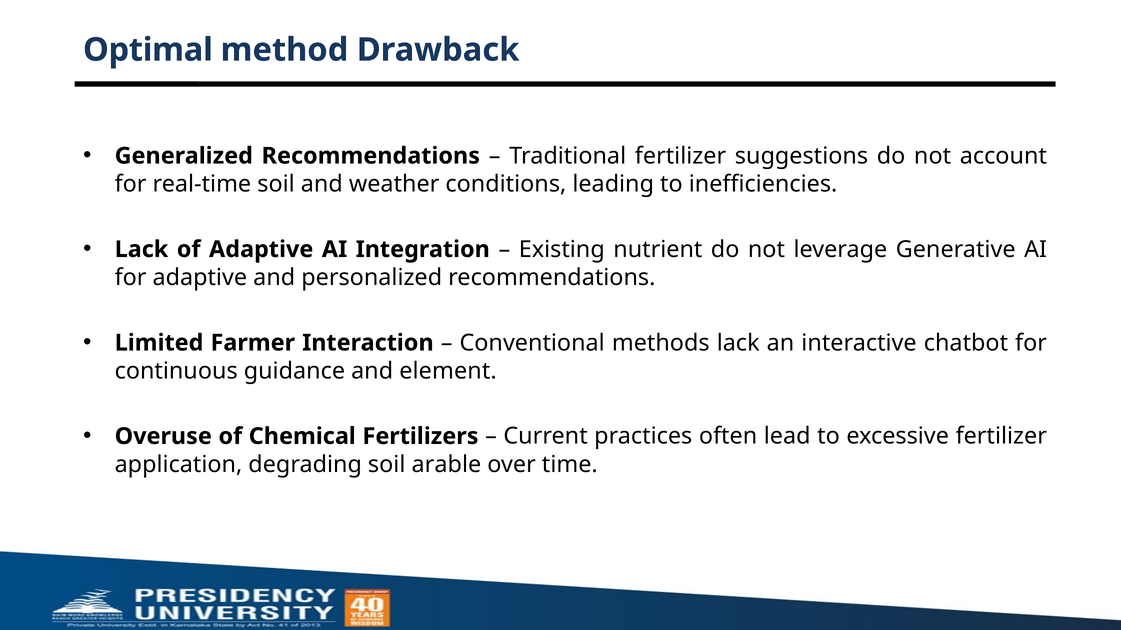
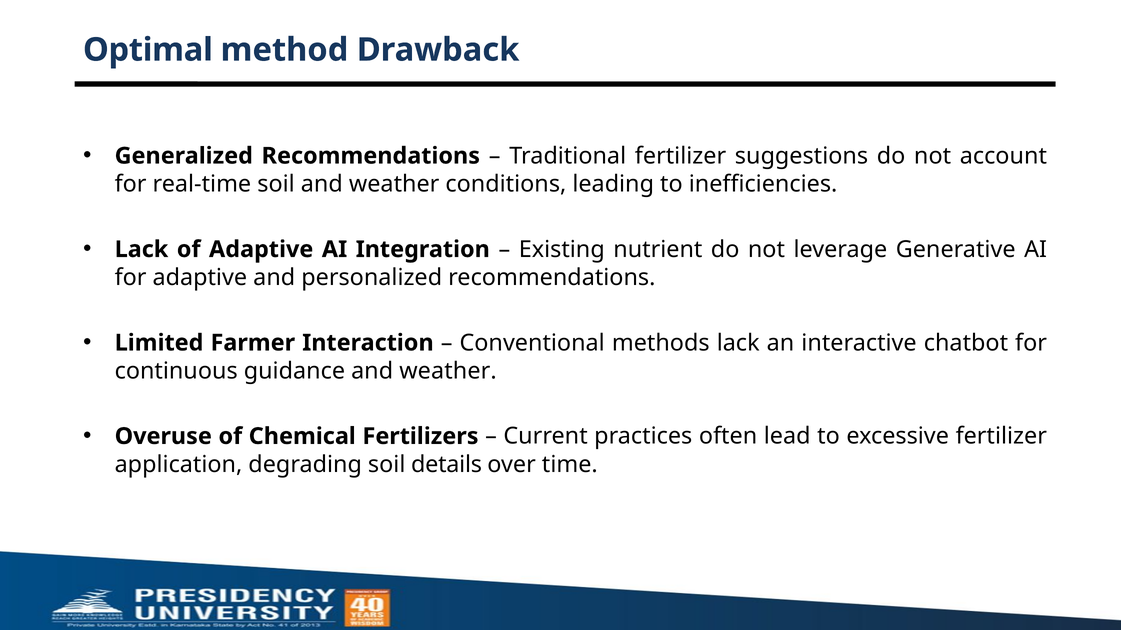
guidance and element: element -> weather
arable: arable -> details
